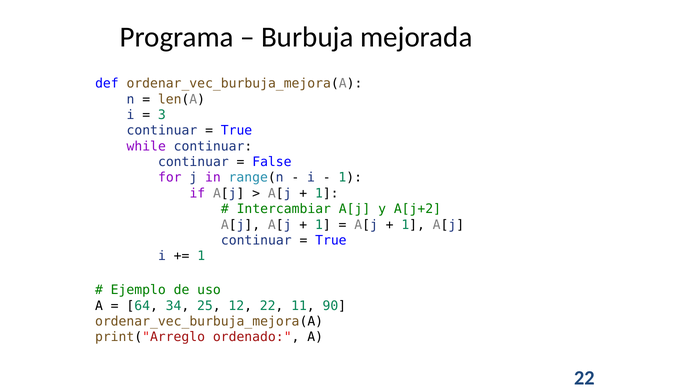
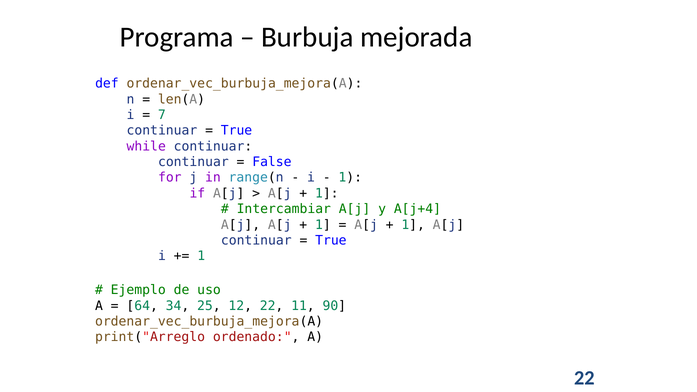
3: 3 -> 7
A[j+2: A[j+2 -> A[j+4
